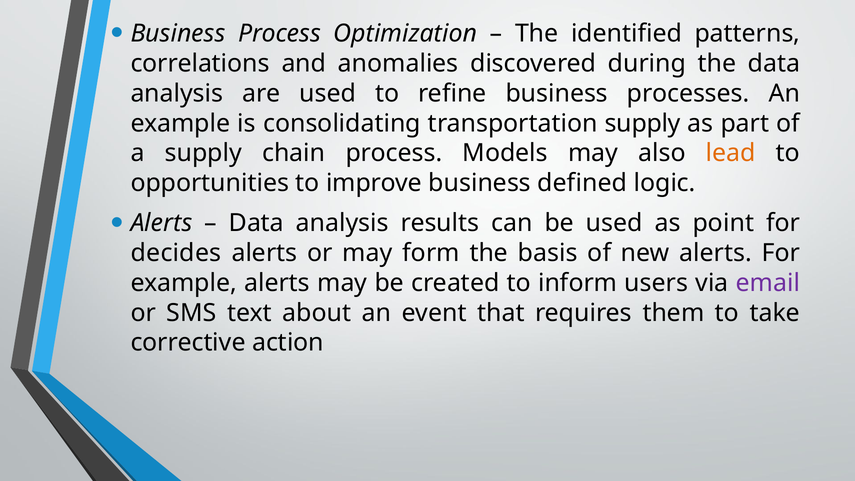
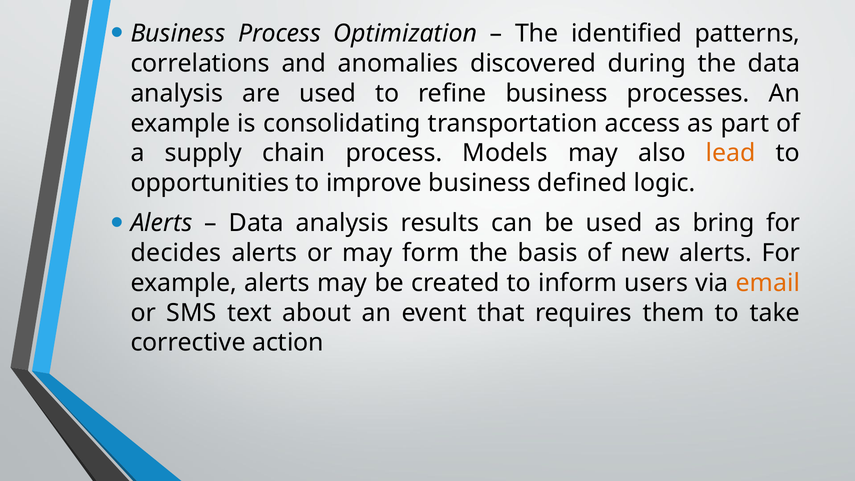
transportation supply: supply -> access
point: point -> bring
email colour: purple -> orange
